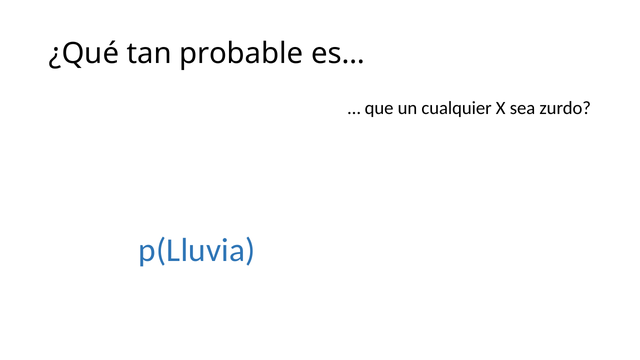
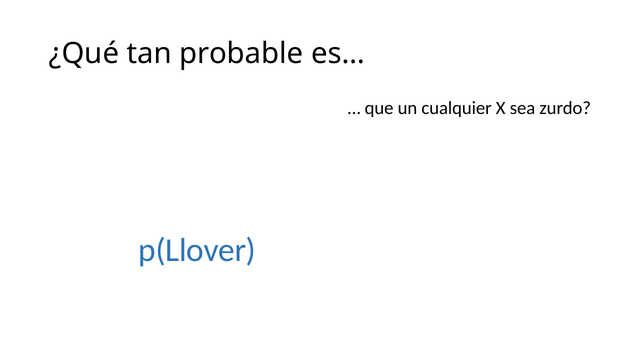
p(Lluvia: p(Lluvia -> p(Llover
